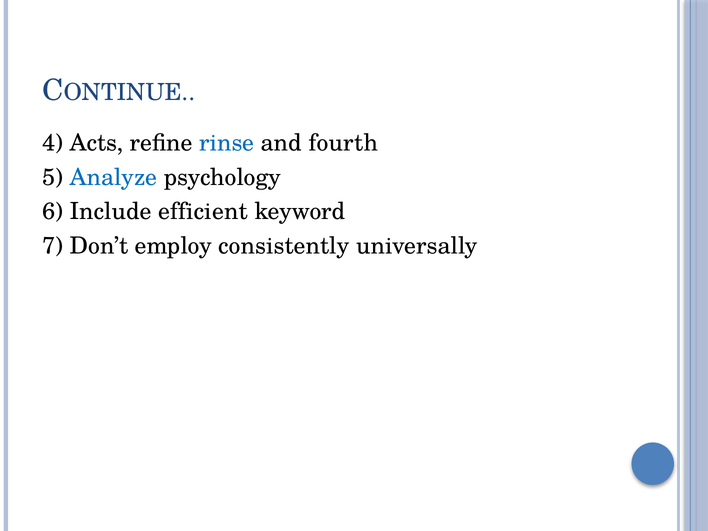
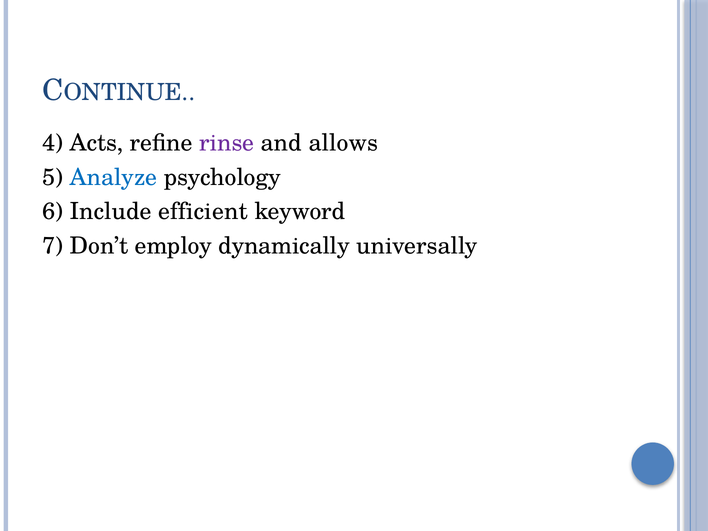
rinse colour: blue -> purple
fourth: fourth -> allows
consistently: consistently -> dynamically
